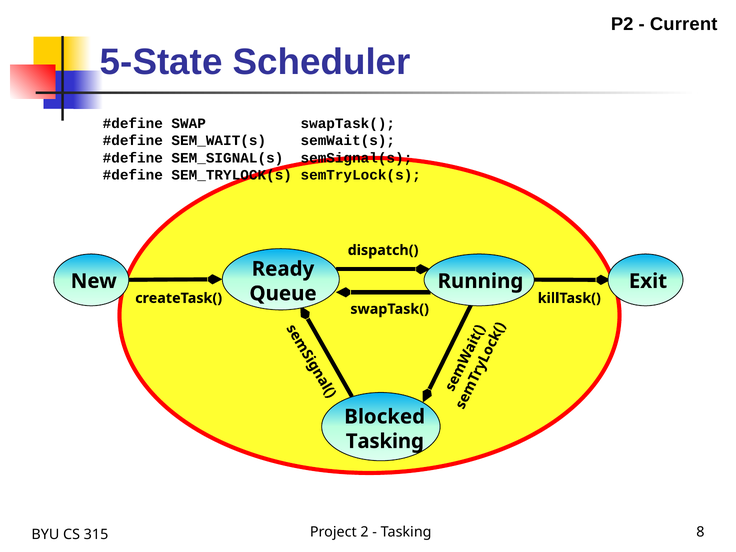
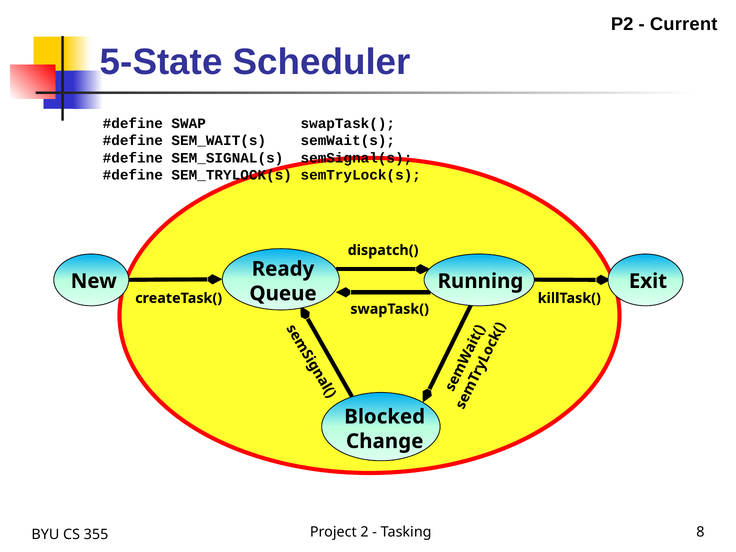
Tasking at (385, 441): Tasking -> Change
315: 315 -> 355
